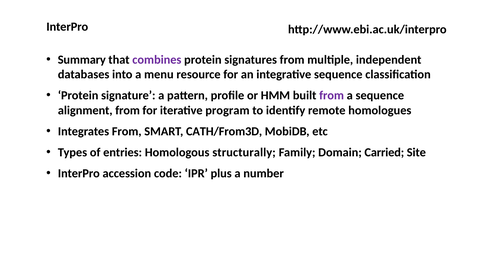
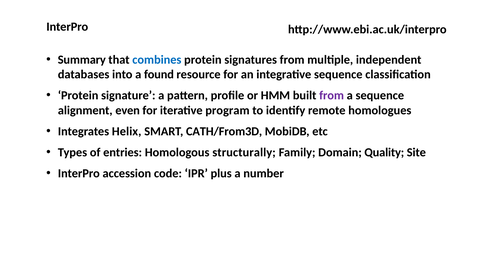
combines colour: purple -> blue
menu: menu -> found
alignment from: from -> even
Integrates From: From -> Helix
Carried: Carried -> Quality
